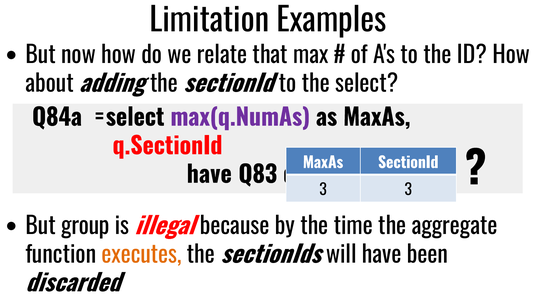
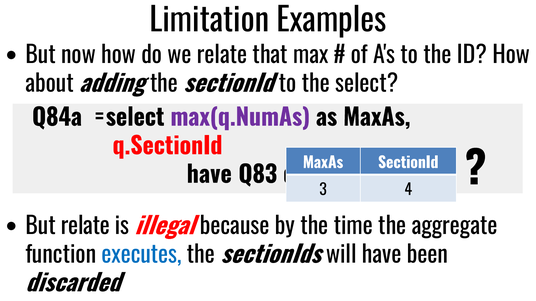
3 3: 3 -> 4
But group: group -> relate
executes colour: orange -> blue
